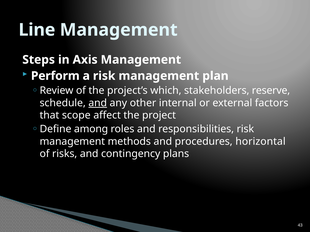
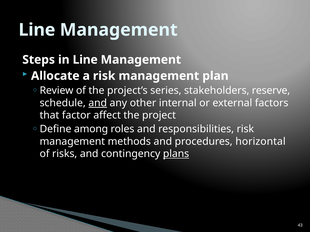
in Axis: Axis -> Line
Perform: Perform -> Allocate
which: which -> series
scope: scope -> factor
plans underline: none -> present
